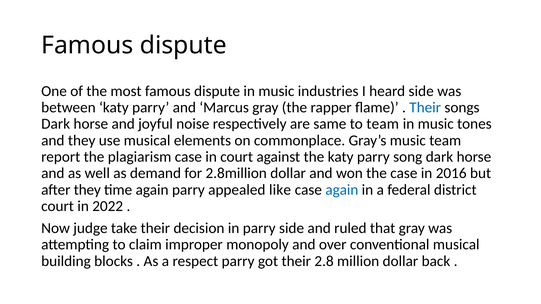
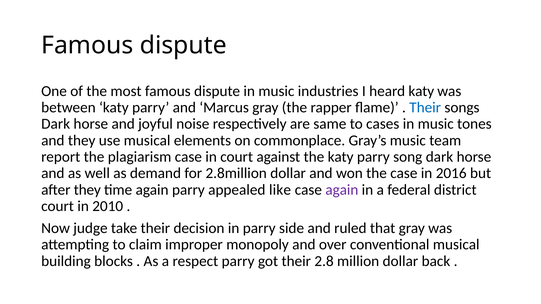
heard side: side -> katy
to team: team -> cases
again at (342, 190) colour: blue -> purple
2022: 2022 -> 2010
